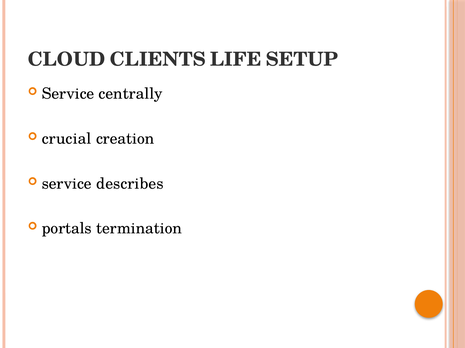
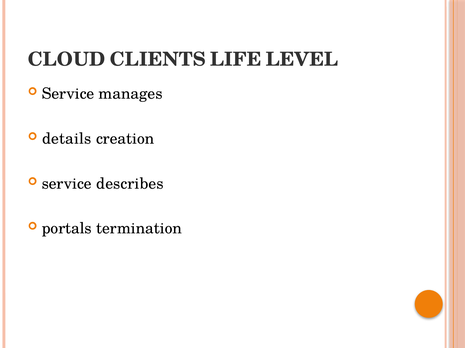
SETUP: SETUP -> LEVEL
centrally: centrally -> manages
crucial: crucial -> details
